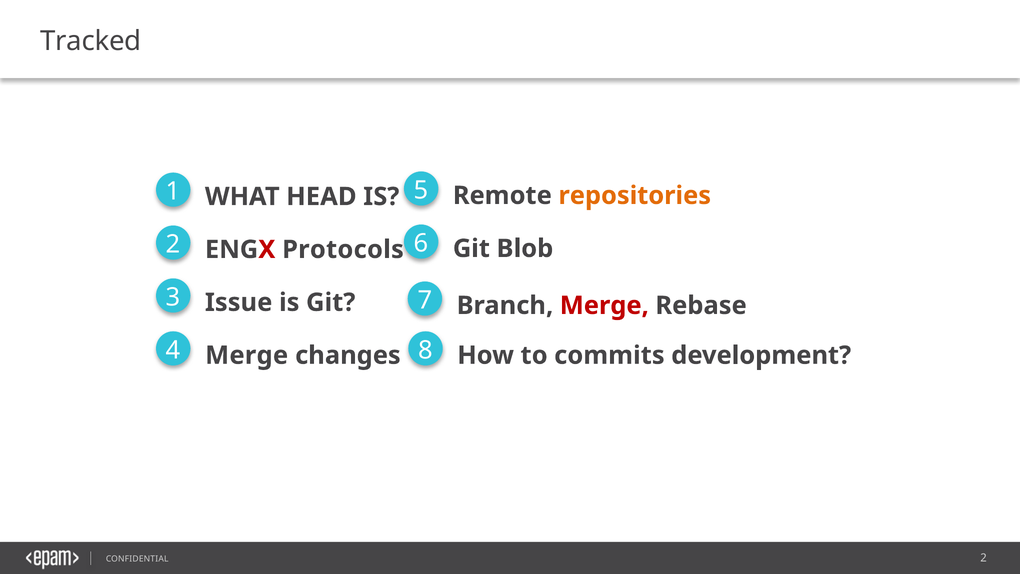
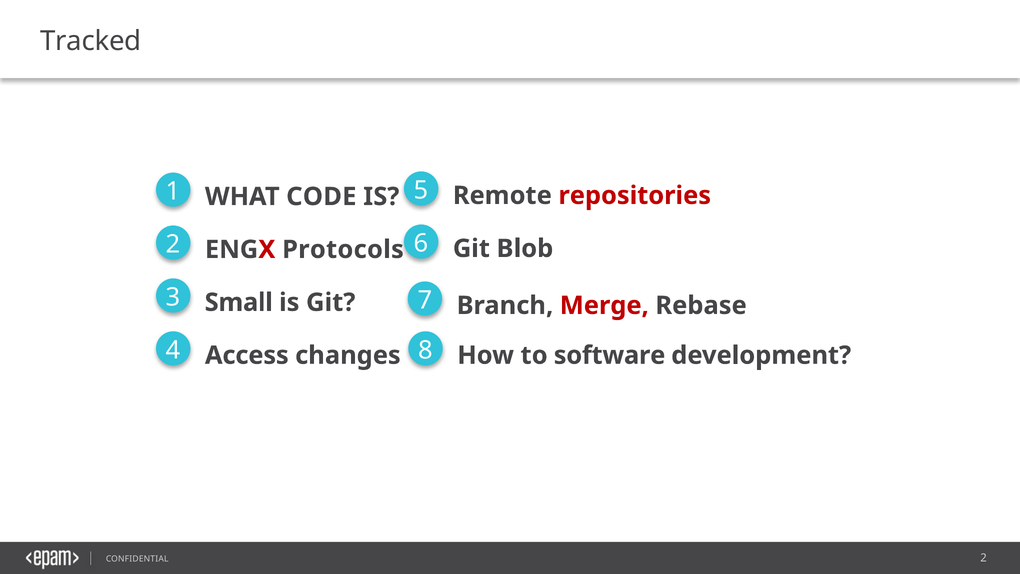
repositories colour: orange -> red
HEAD: HEAD -> CODE
Issue: Issue -> Small
Merge at (247, 355): Merge -> Access
commits: commits -> software
